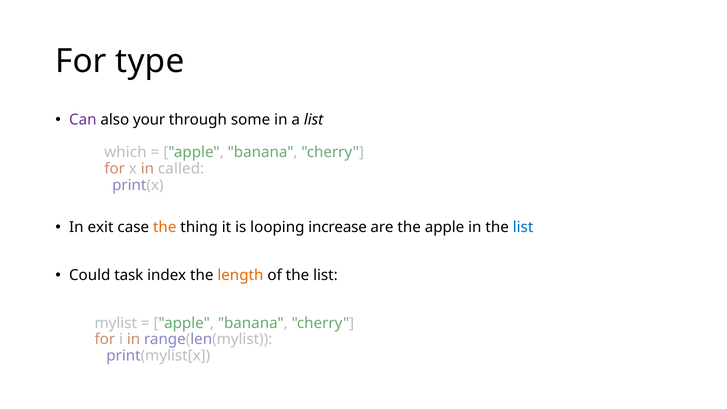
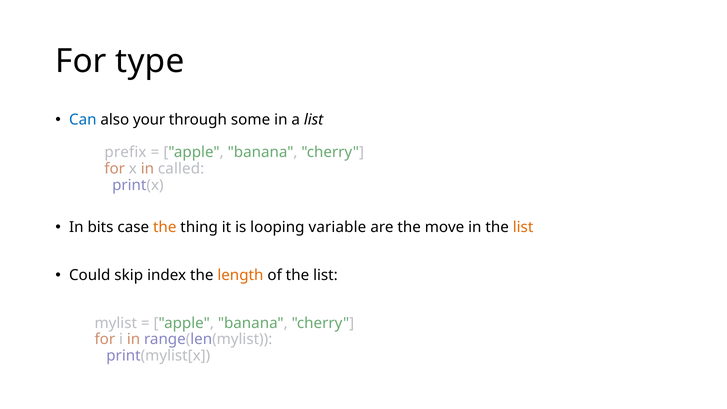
Can colour: purple -> blue
which: which -> prefix
exit: exit -> bits
increase: increase -> variable
the apple: apple -> move
list at (523, 227) colour: blue -> orange
task: task -> skip
